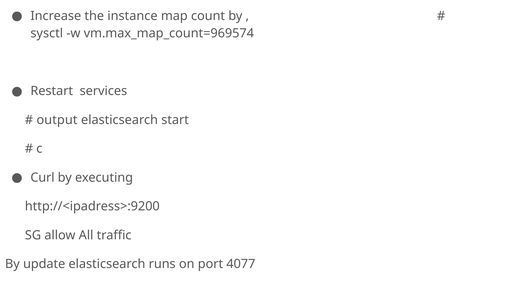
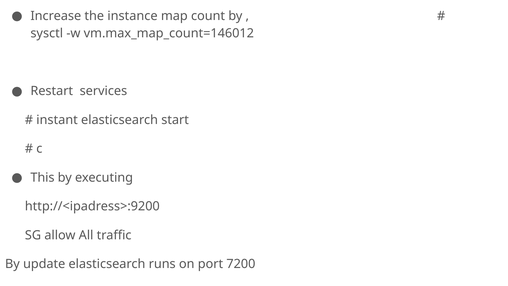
vm.max_map_count=969574: vm.max_map_count=969574 -> vm.max_map_count=146012
output: output -> instant
Curl: Curl -> This
4077: 4077 -> 7200
